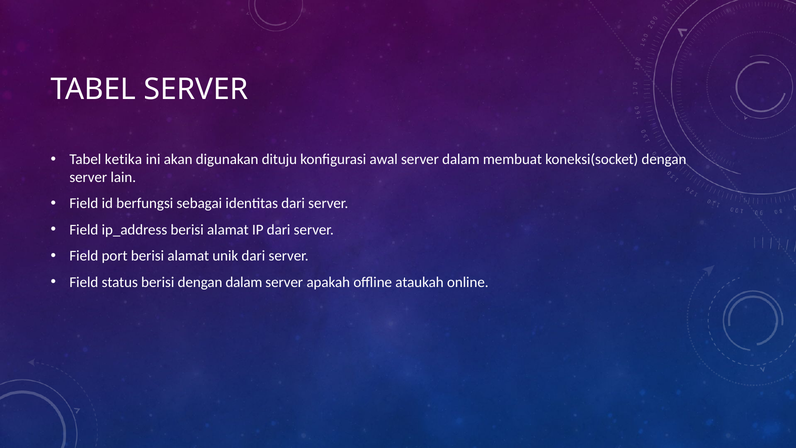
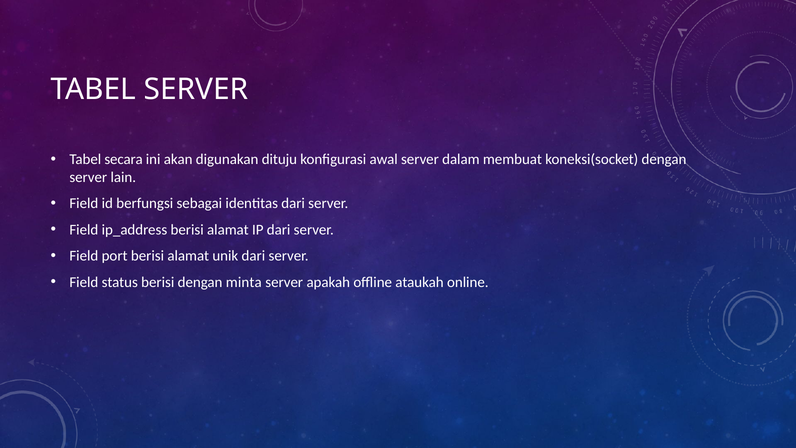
ketika: ketika -> secara
dengan dalam: dalam -> minta
